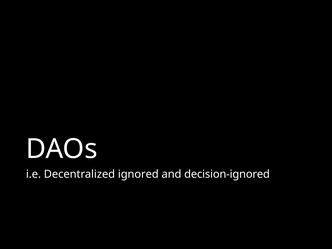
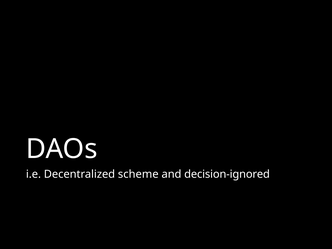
ignored: ignored -> scheme
